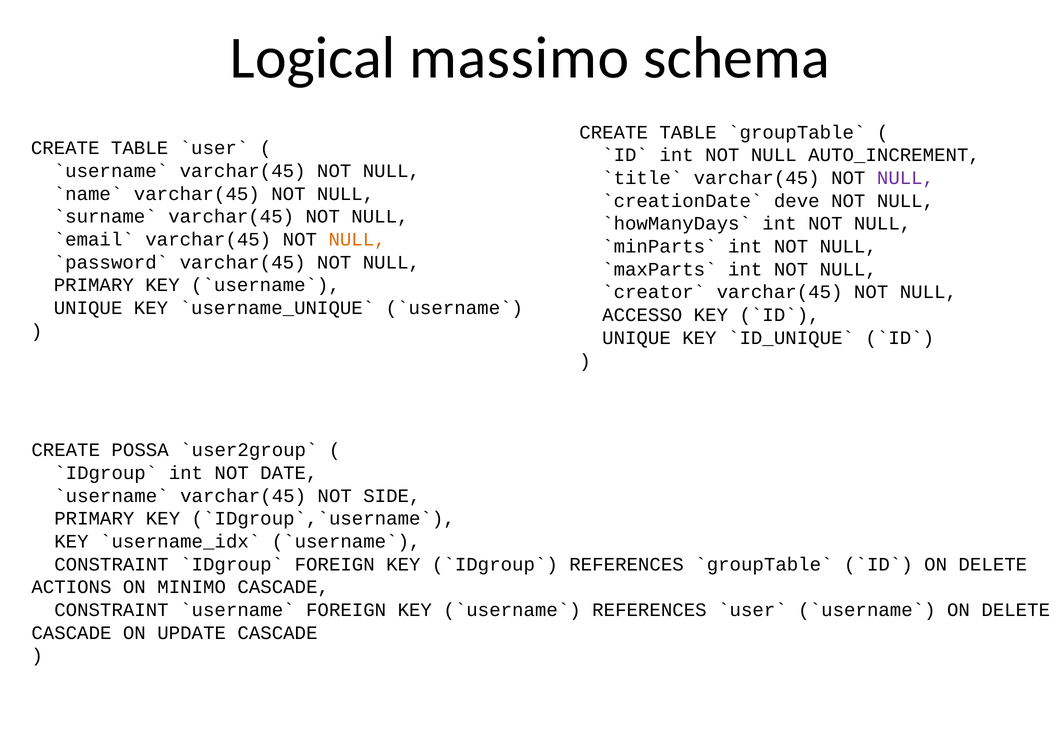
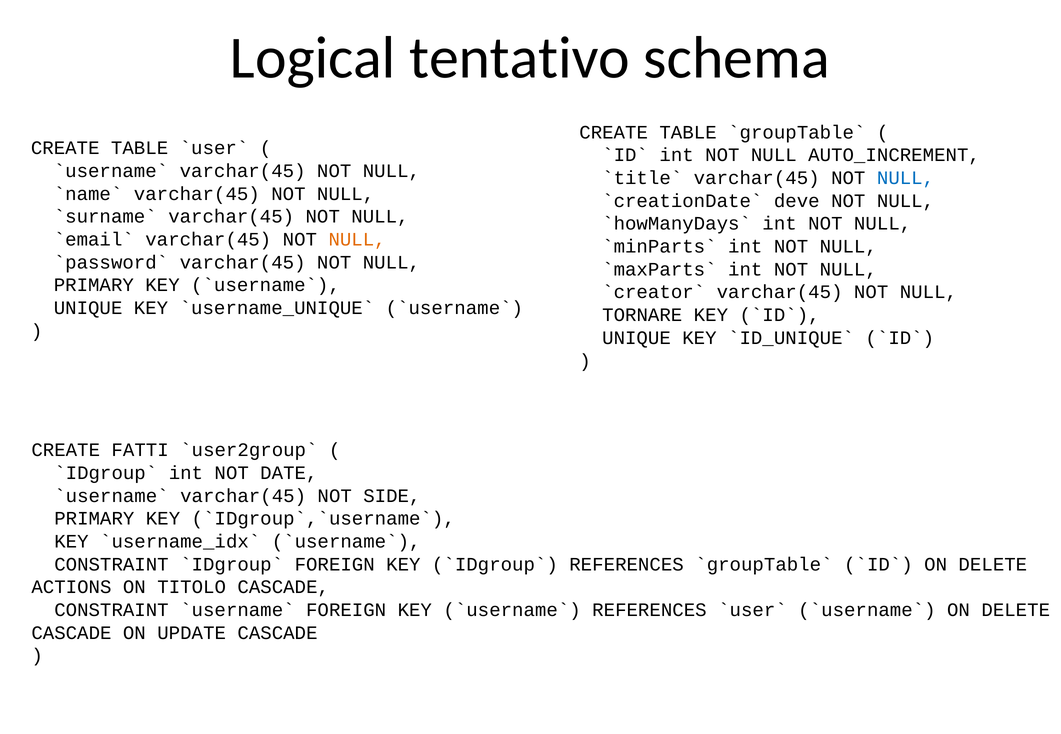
massimo: massimo -> tentativo
NULL at (906, 178) colour: purple -> blue
ACCESSO: ACCESSO -> TORNARE
POSSA: POSSA -> FATTI
MINIMO: MINIMO -> TITOLO
